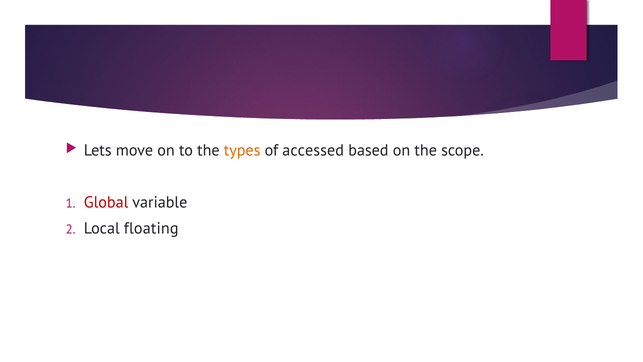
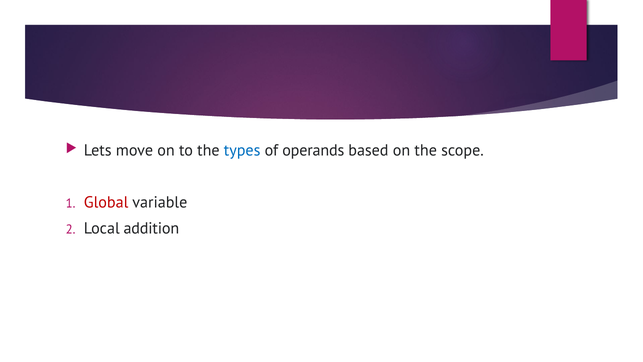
types colour: orange -> blue
accessed: accessed -> operands
floating: floating -> addition
